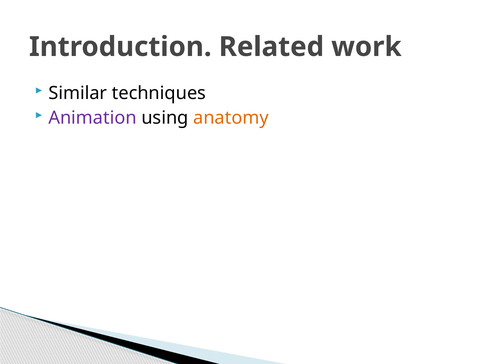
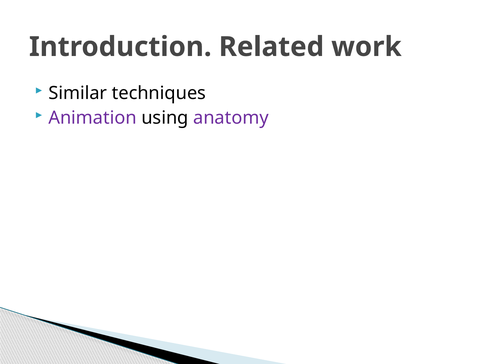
anatomy colour: orange -> purple
